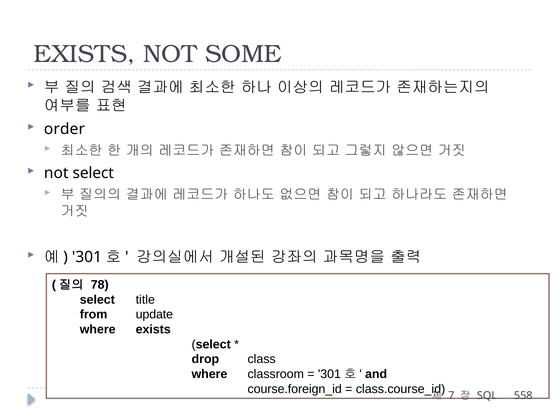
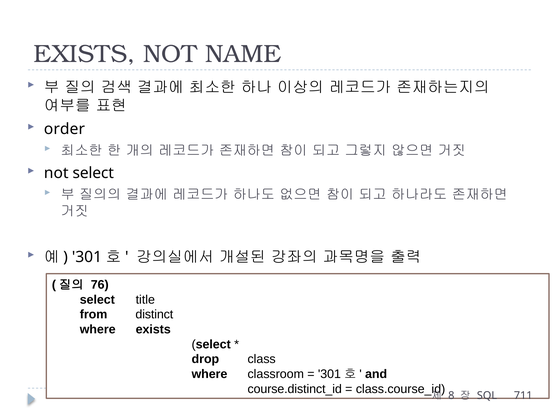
SOME: SOME -> NAME
78: 78 -> 76
update: update -> distinct
course.foreign_id: course.foreign_id -> course.distinct_id
7: 7 -> 8
558: 558 -> 711
